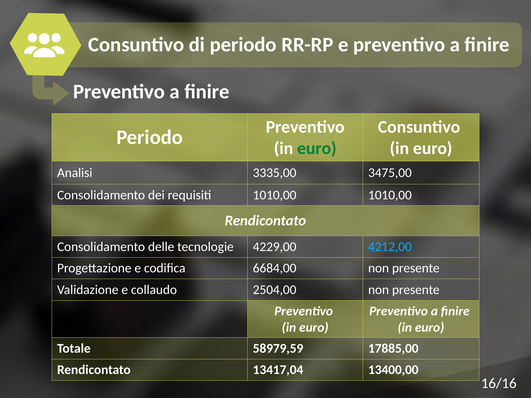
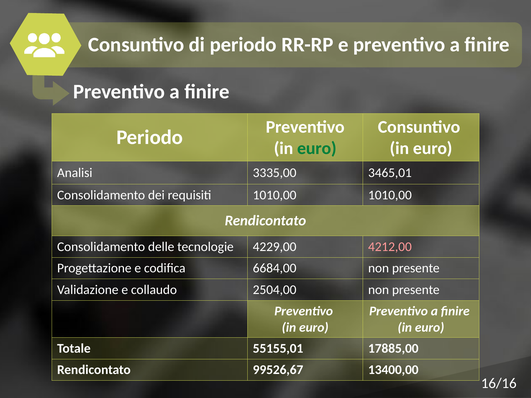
3475,00: 3475,00 -> 3465,01
4212,00 colour: light blue -> pink
58979,59: 58979,59 -> 55155,01
13417,04: 13417,04 -> 99526,67
